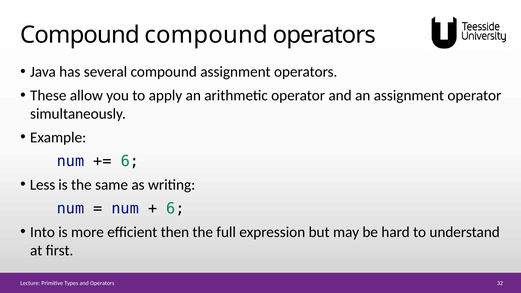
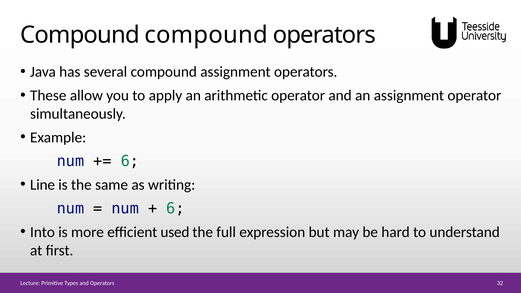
Less: Less -> Line
then: then -> used
